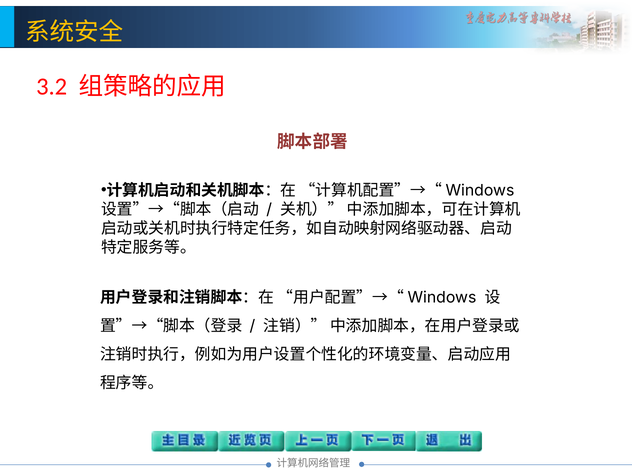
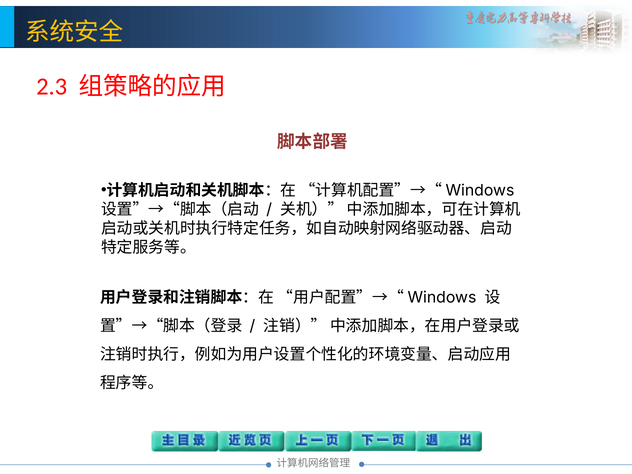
3.2: 3.2 -> 2.3
